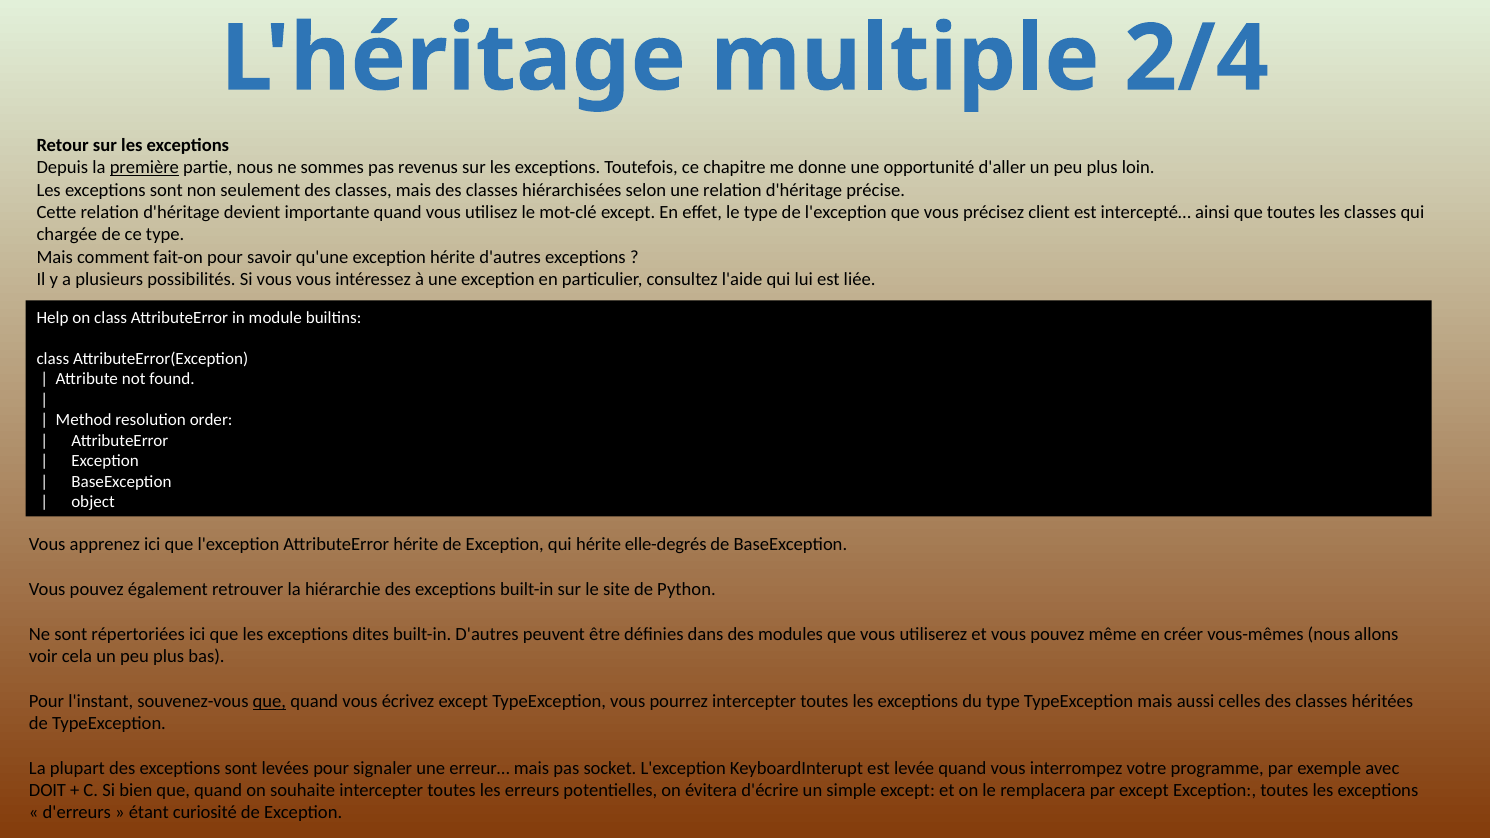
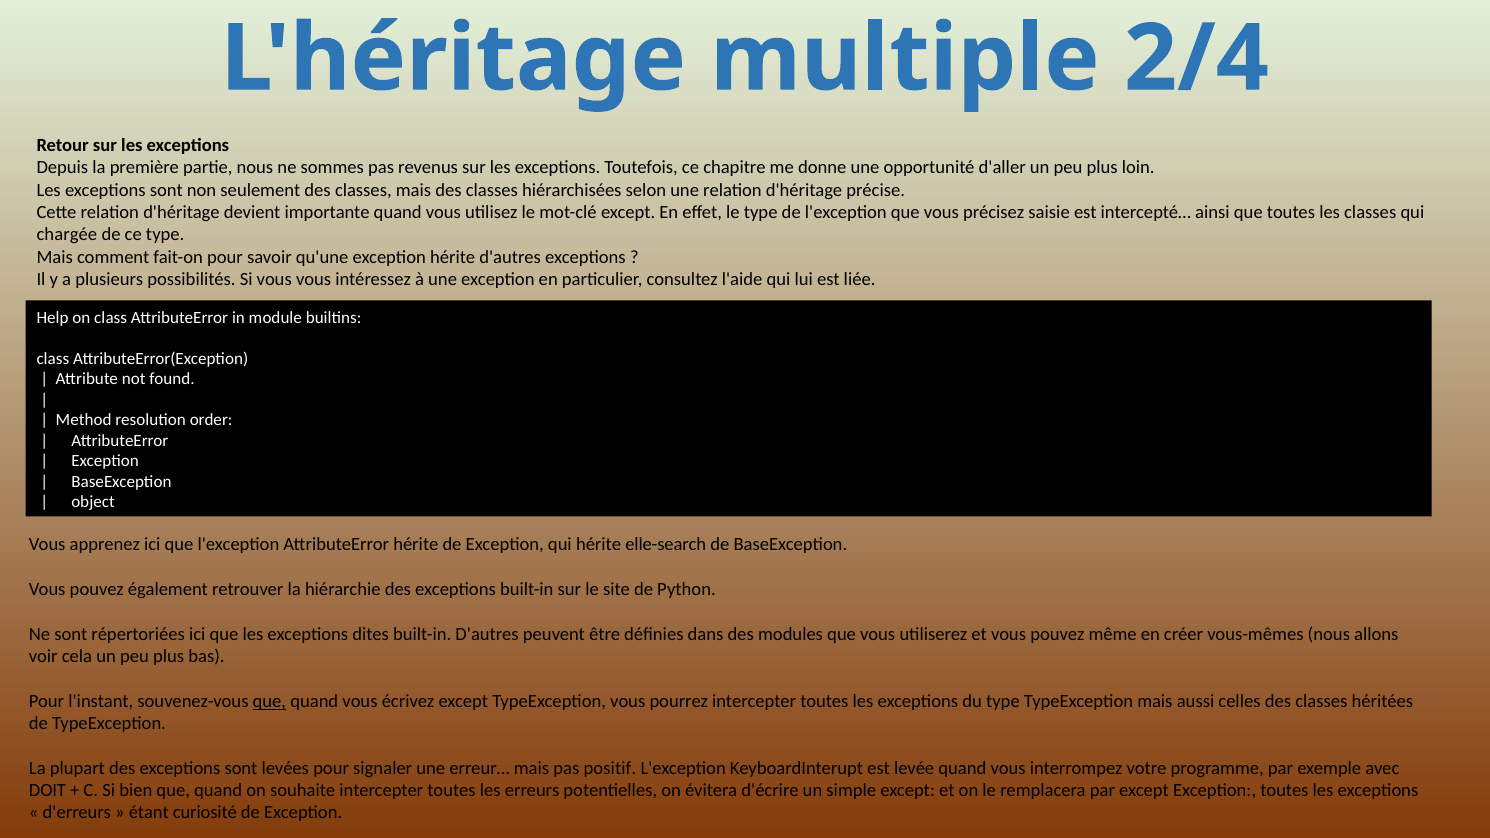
première underline: present -> none
client: client -> saisie
elle-degrés: elle-degrés -> elle-search
socket: socket -> positif
